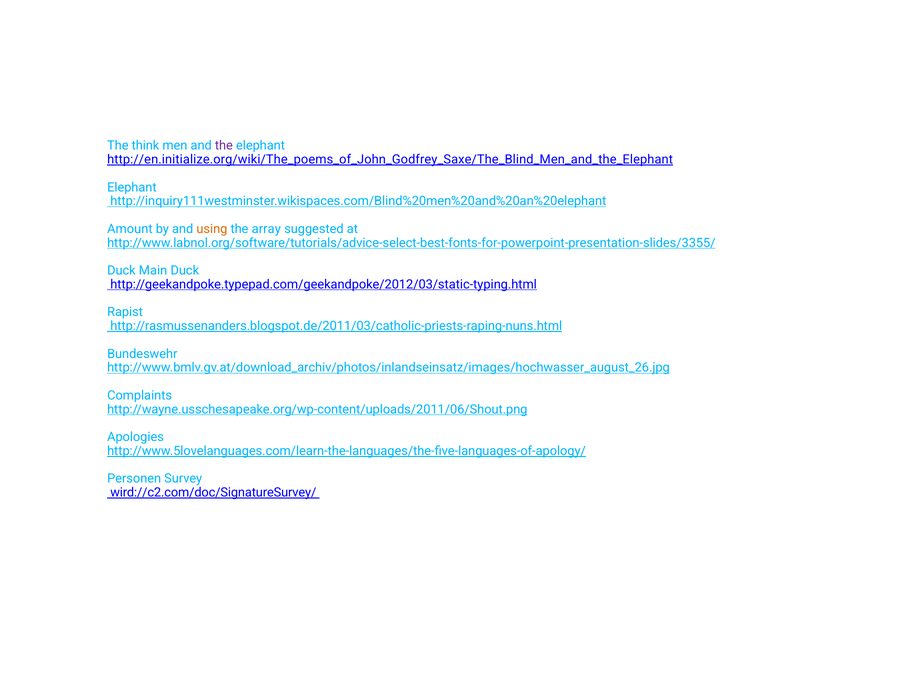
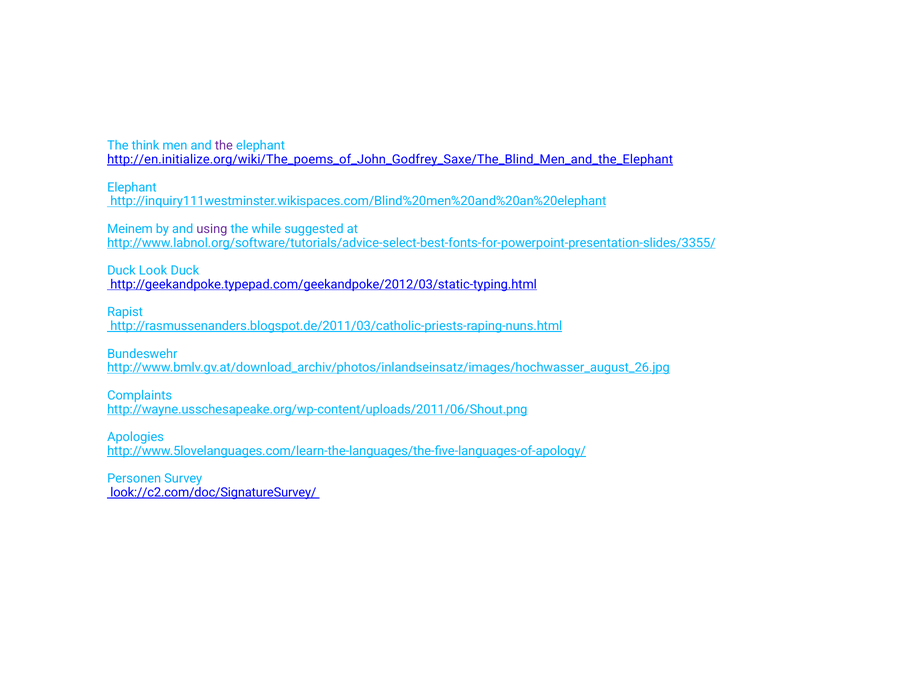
Amount: Amount -> Meinem
using colour: orange -> purple
array: array -> while
Main: Main -> Look
wird://c2.com/doc/SignatureSurvey/: wird://c2.com/doc/SignatureSurvey/ -> look://c2.com/doc/SignatureSurvey/
